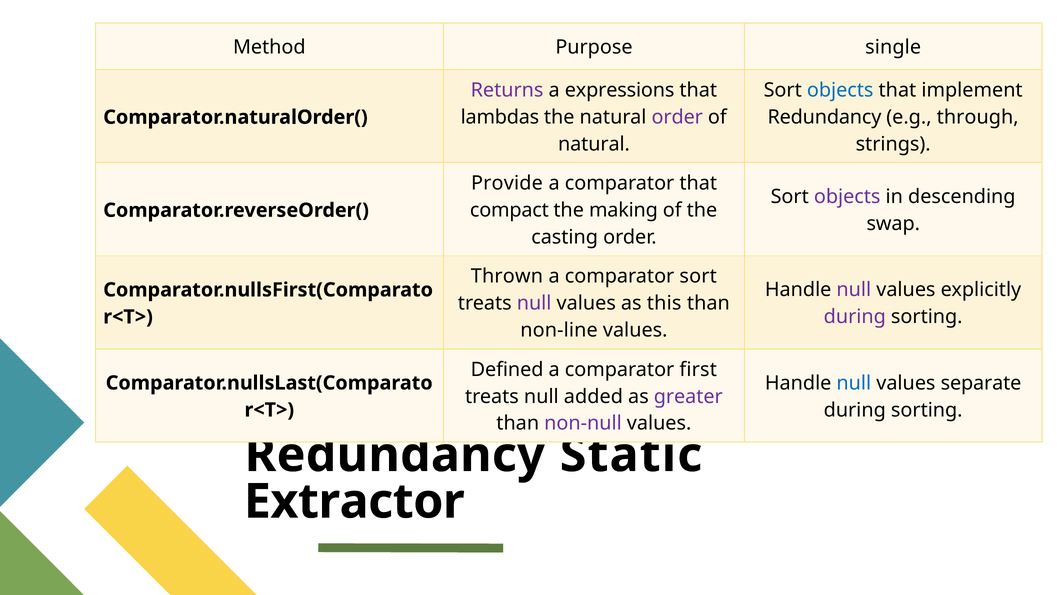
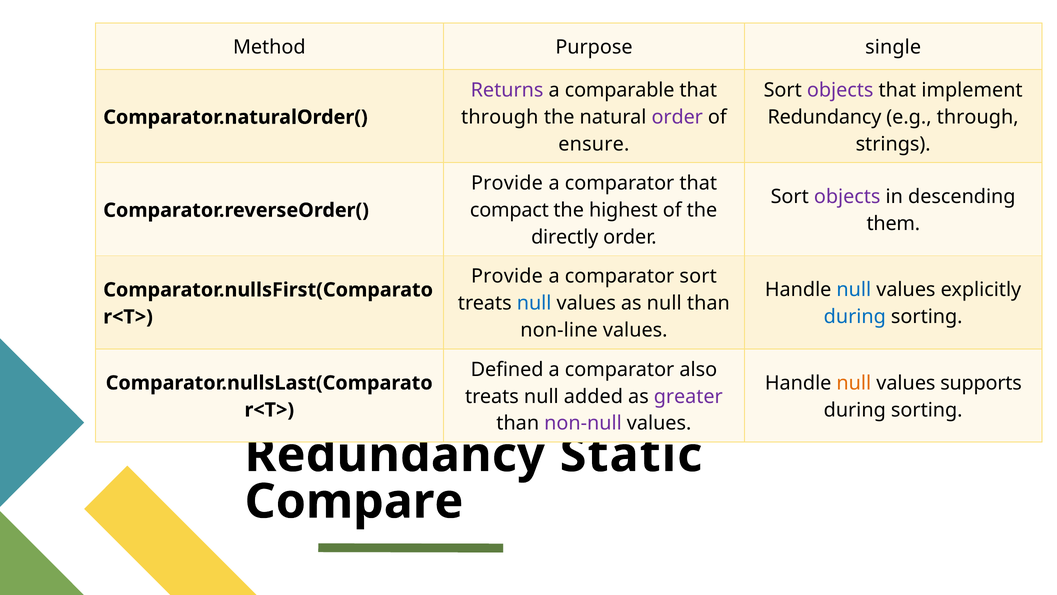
expressions: expressions -> comparable
objects at (840, 90) colour: blue -> purple
lambdas at (500, 117): lambdas -> through
natural at (594, 144): natural -> ensure
making: making -> highest
swap: swap -> them
casting: casting -> directly
Thrown at (507, 276): Thrown -> Provide
null at (854, 290) colour: purple -> blue
null at (534, 303) colour: purple -> blue
as this: this -> null
during at (855, 317) colour: purple -> blue
first: first -> also
null at (854, 383) colour: blue -> orange
separate: separate -> supports
Extractor: Extractor -> Compare
